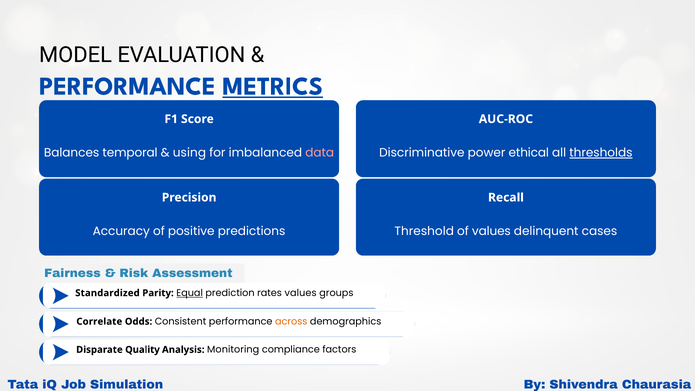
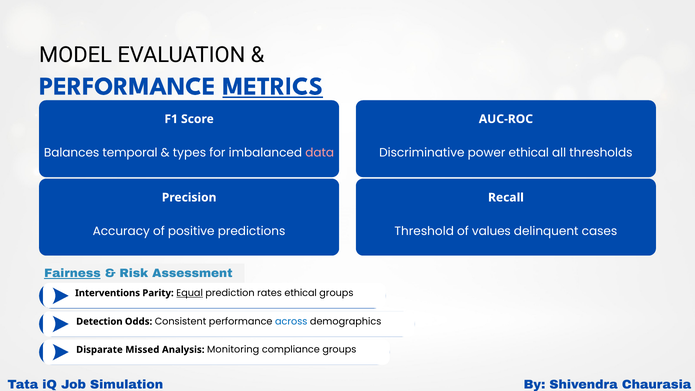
using: using -> types
thresholds underline: present -> none
Fairness underline: none -> present
Standardized: Standardized -> Interventions
rates values: values -> ethical
Correlate: Correlate -> Detection
across colour: orange -> blue
Quality: Quality -> Missed
compliance factors: factors -> groups
